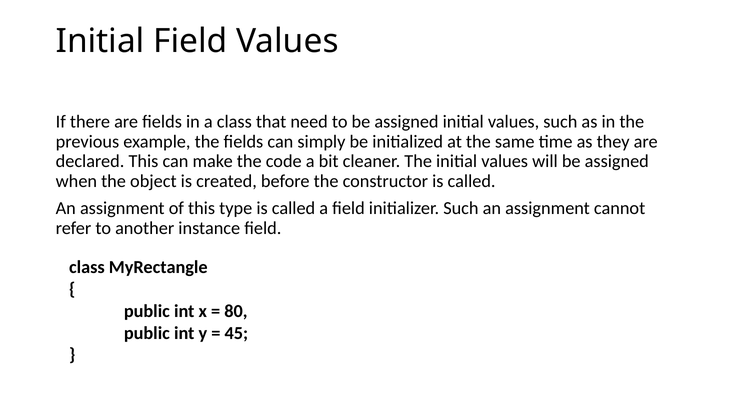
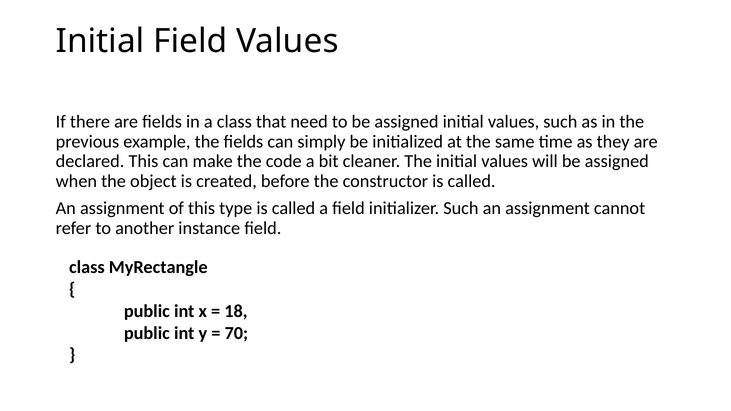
80: 80 -> 18
45: 45 -> 70
